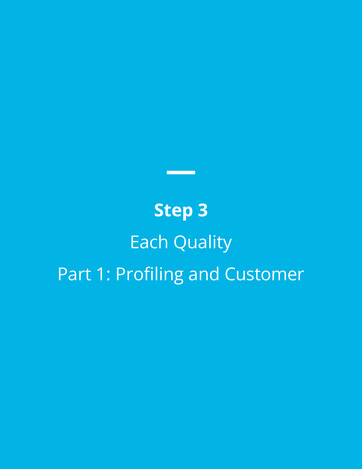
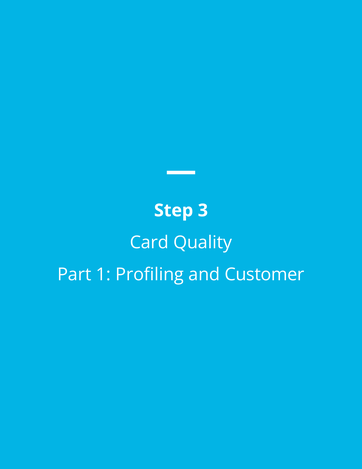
Each: Each -> Card
